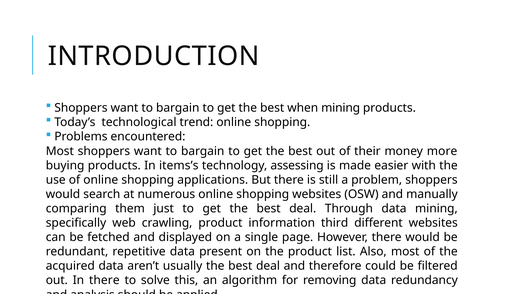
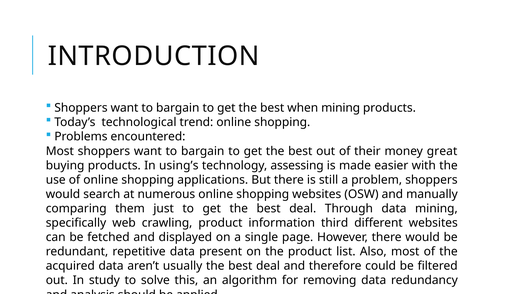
more: more -> great
items’s: items’s -> using’s
In there: there -> study
